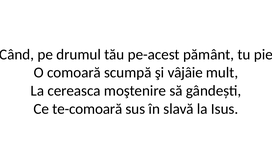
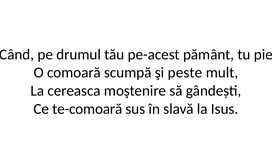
vâjâie: vâjâie -> peste
